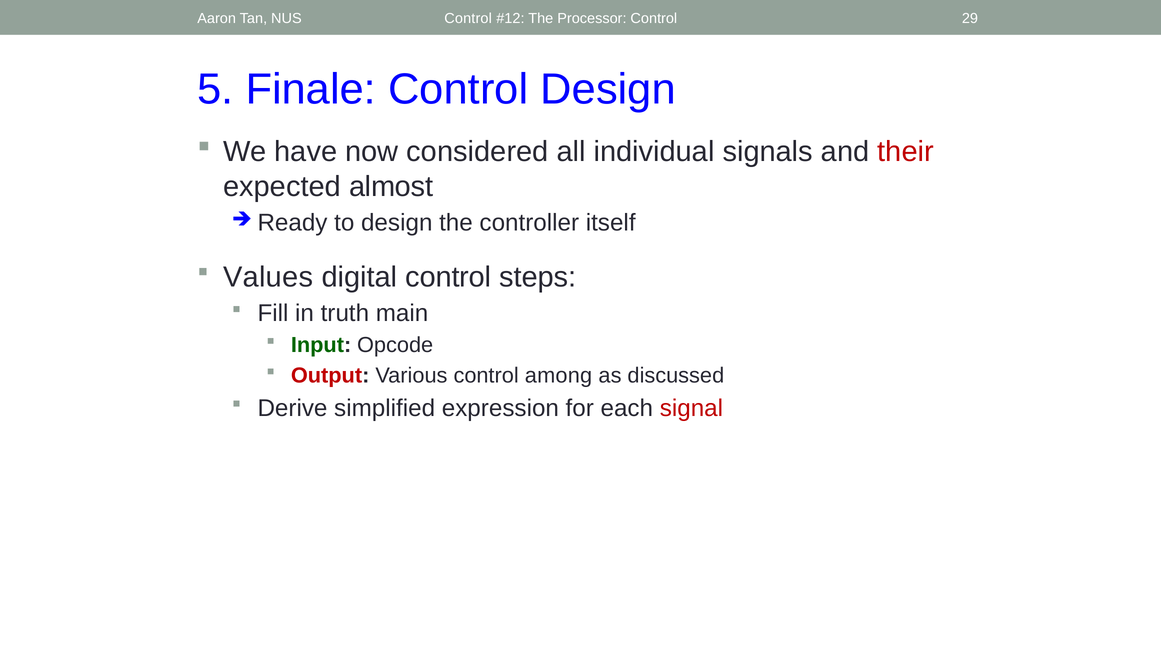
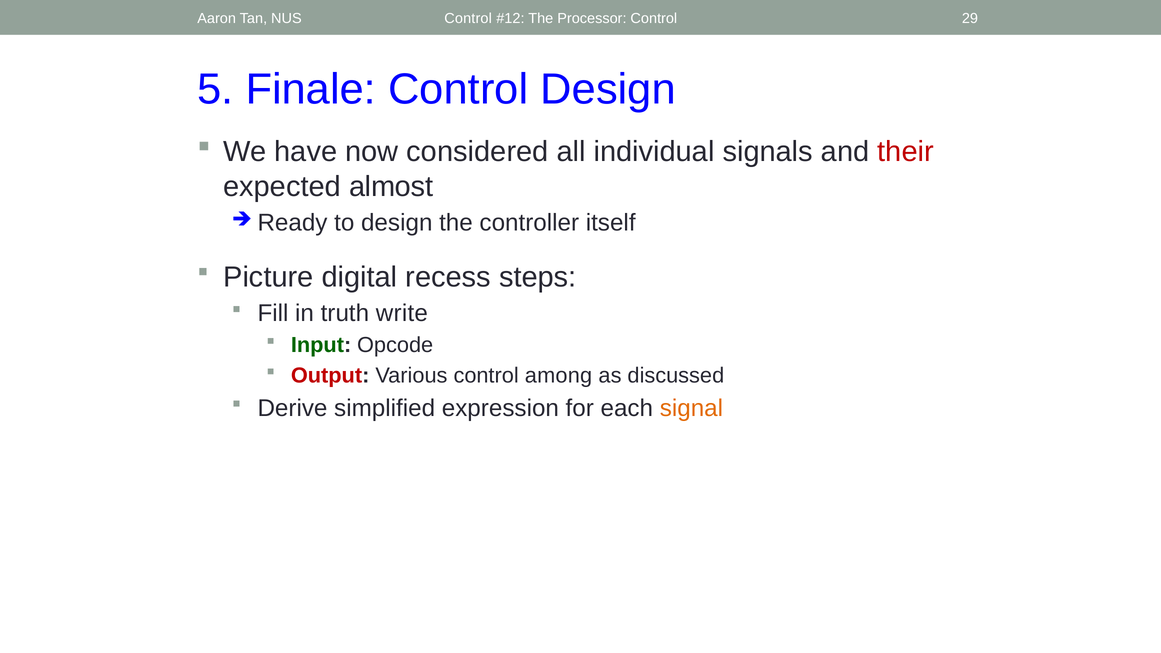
Values: Values -> Picture
digital control: control -> recess
main: main -> write
signal colour: red -> orange
